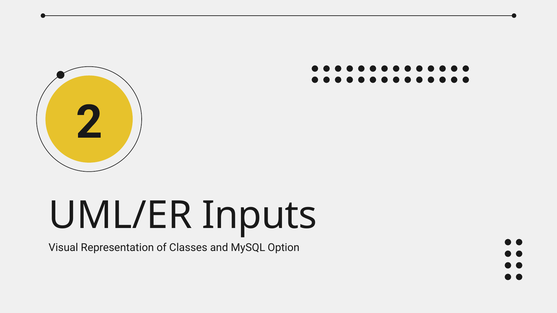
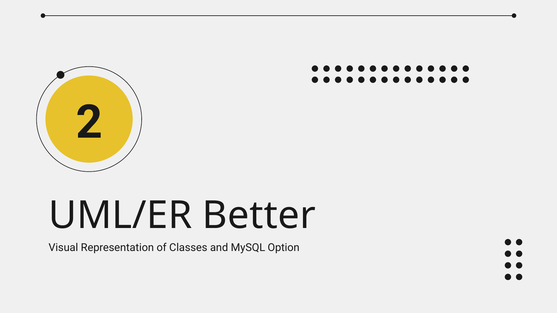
Inputs: Inputs -> Better
